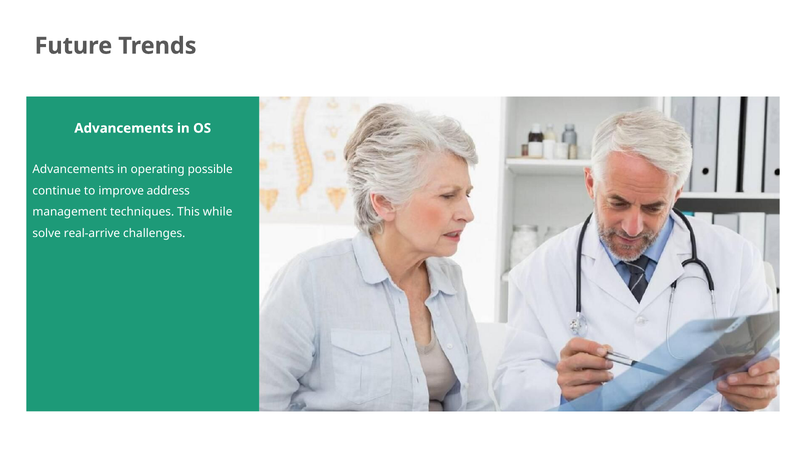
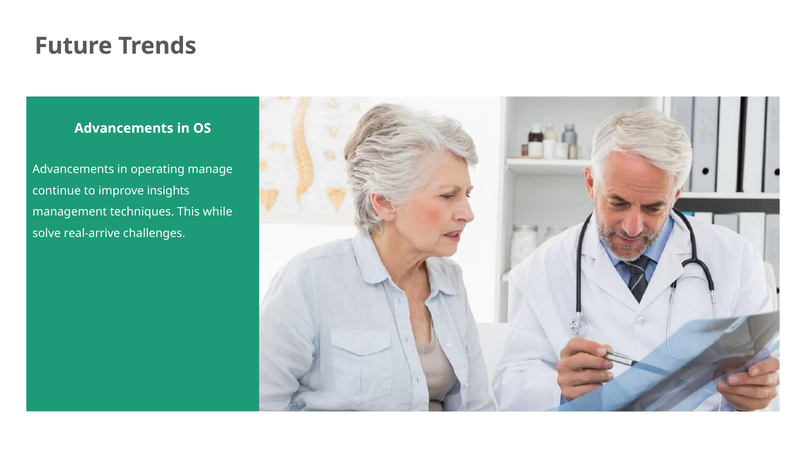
possible: possible -> manage
address: address -> insights
